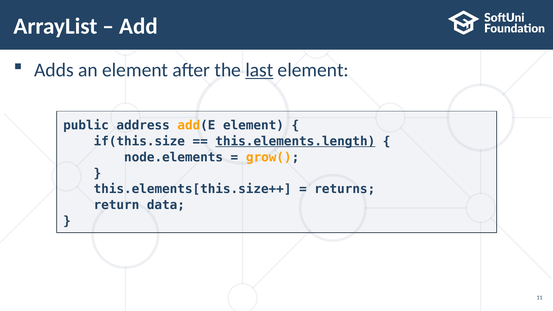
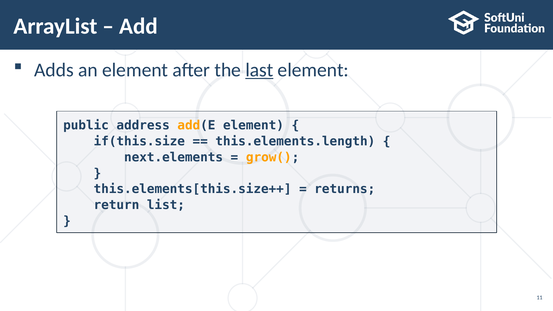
this.elements.length underline: present -> none
node.elements: node.elements -> next.elements
data: data -> list
